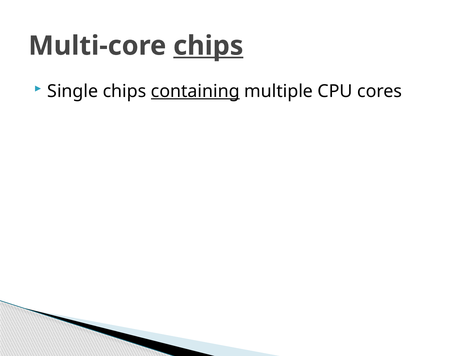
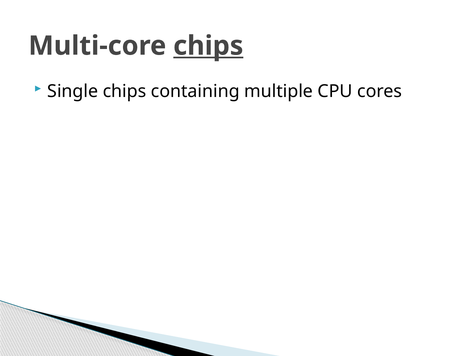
containing underline: present -> none
